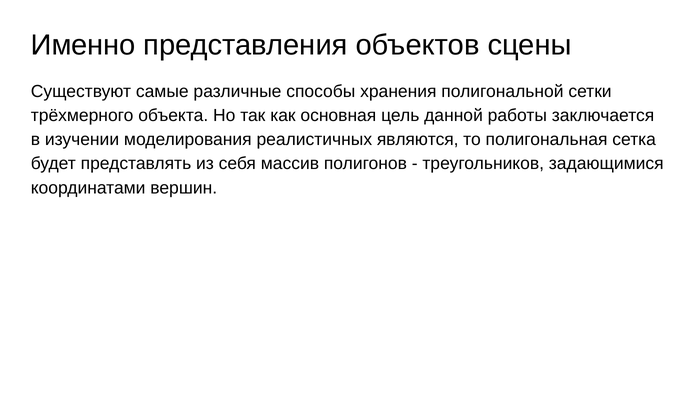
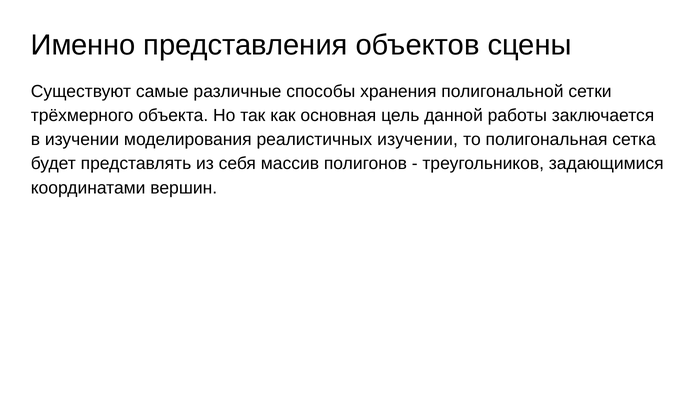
реалистичных являются: являются -> изучении
